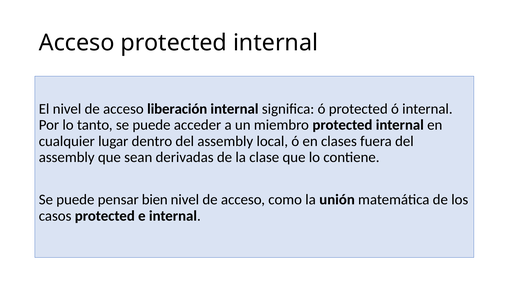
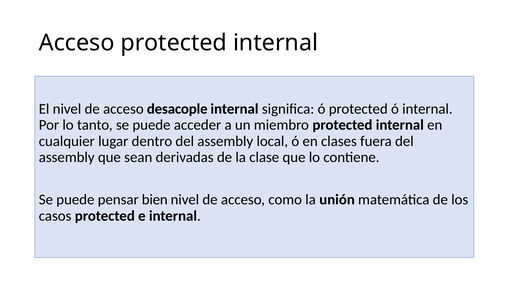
liberación: liberación -> desacople
